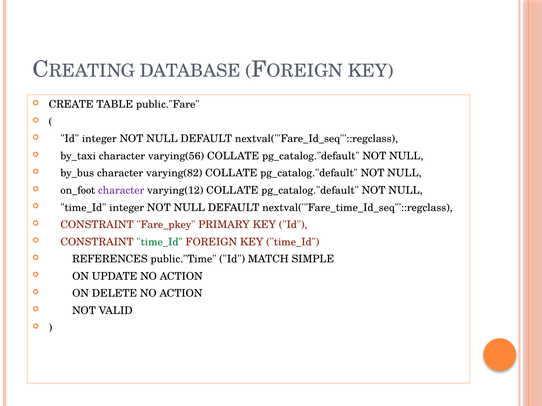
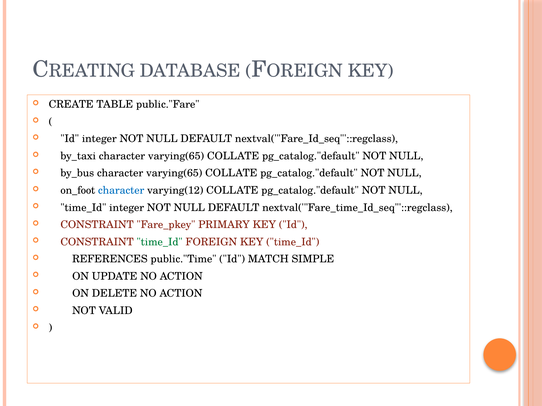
by_taxi character varying(56: varying(56 -> varying(65
by_bus character varying(82: varying(82 -> varying(65
character at (121, 191) colour: purple -> blue
